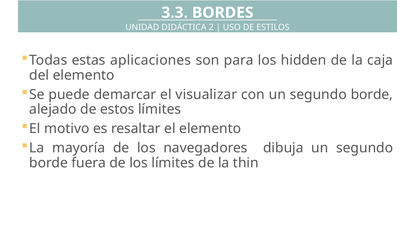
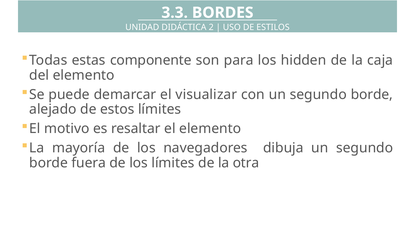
aplicaciones: aplicaciones -> componente
thin: thin -> otra
